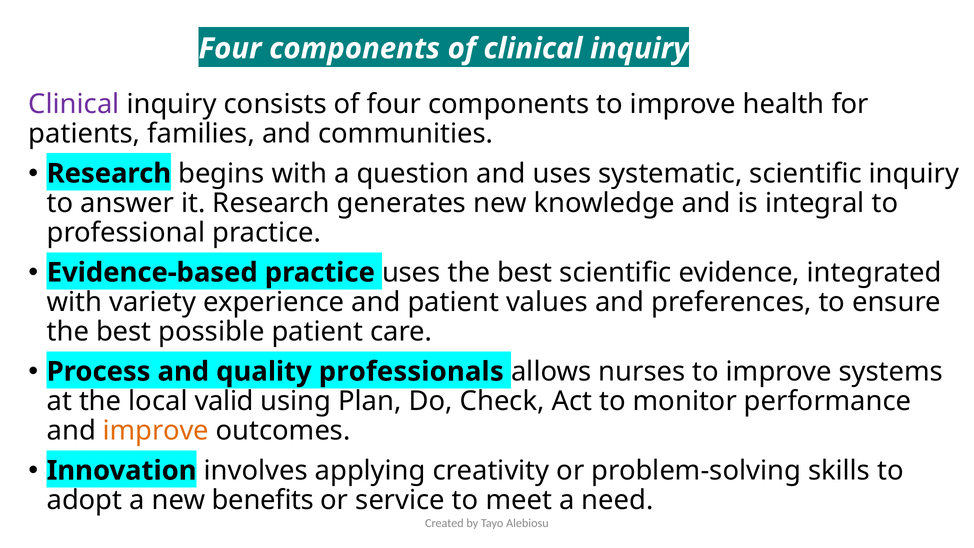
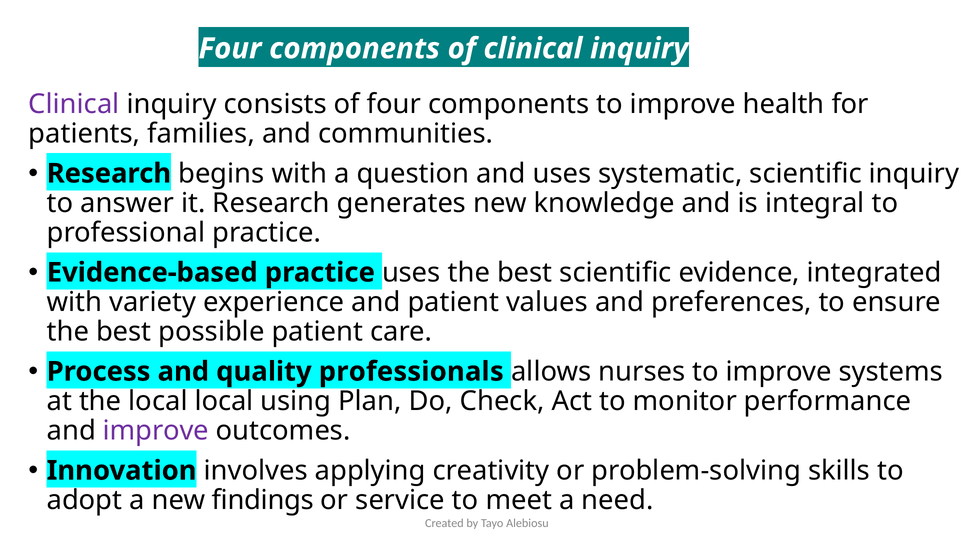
local valid: valid -> local
improve at (156, 431) colour: orange -> purple
benefits: benefits -> findings
